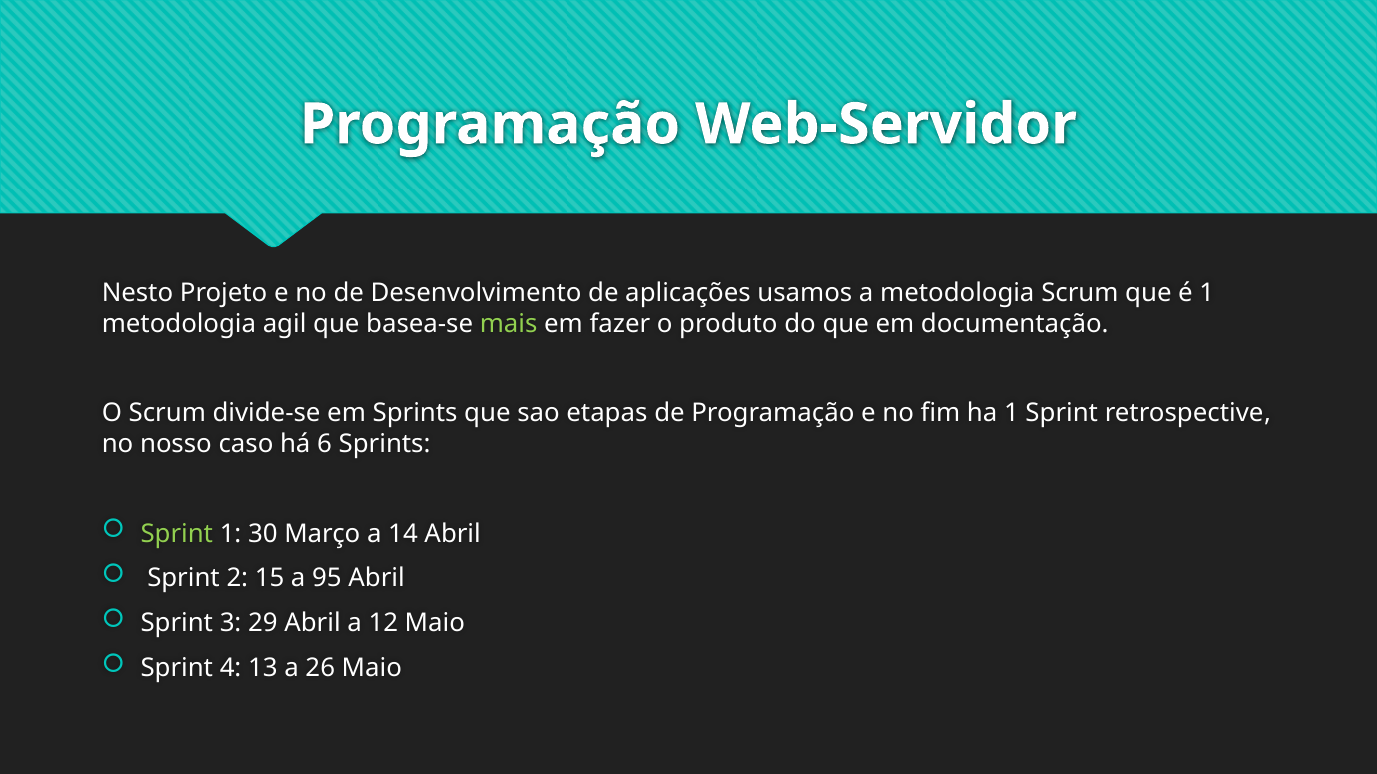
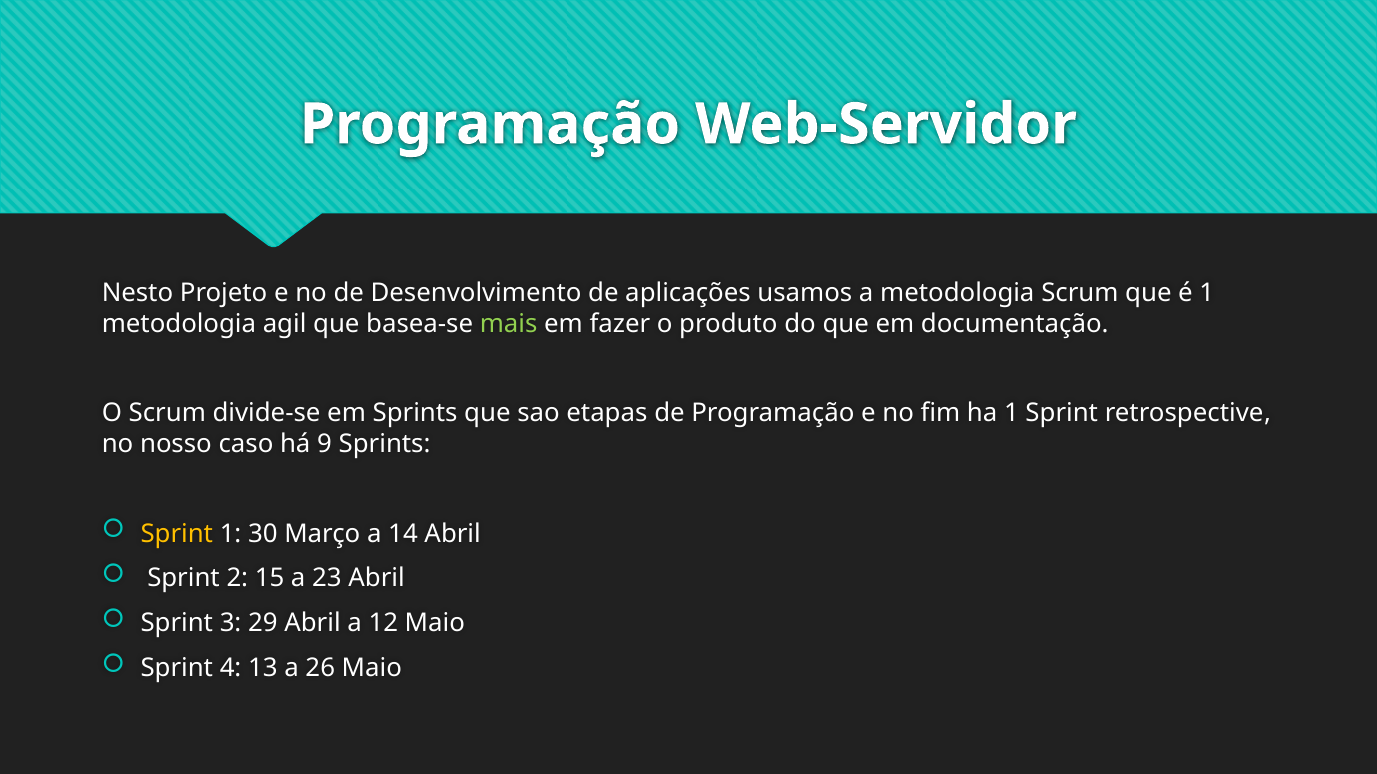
6: 6 -> 9
Sprint at (177, 534) colour: light green -> yellow
95: 95 -> 23
